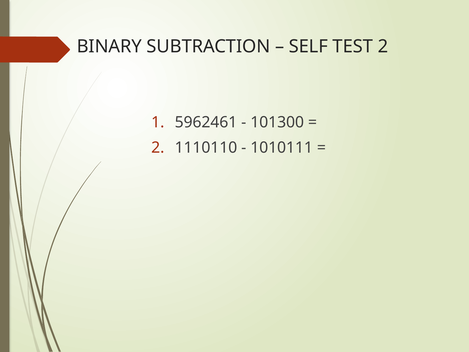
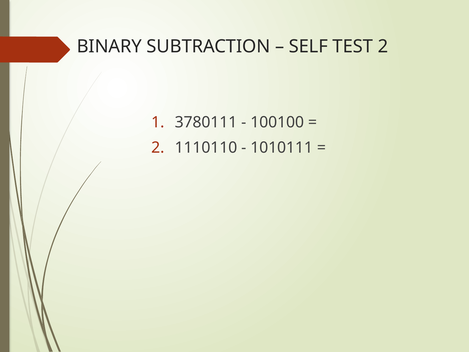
5962461: 5962461 -> 3780111
101300: 101300 -> 100100
